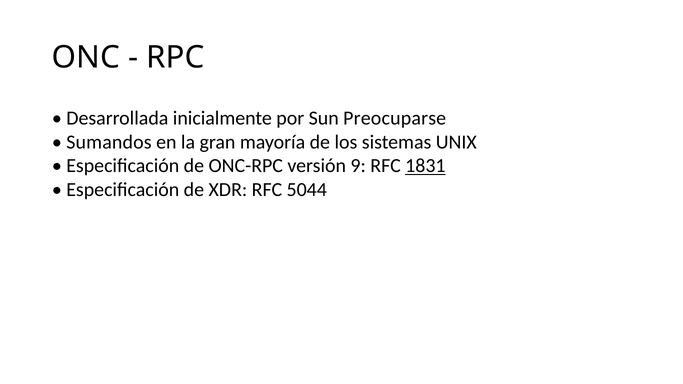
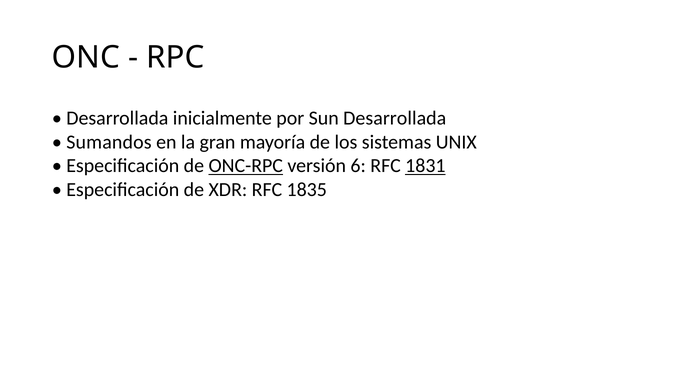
Sun Preocuparse: Preocuparse -> Desarrollada
ONC-RPC underline: none -> present
9: 9 -> 6
5044: 5044 -> 1835
